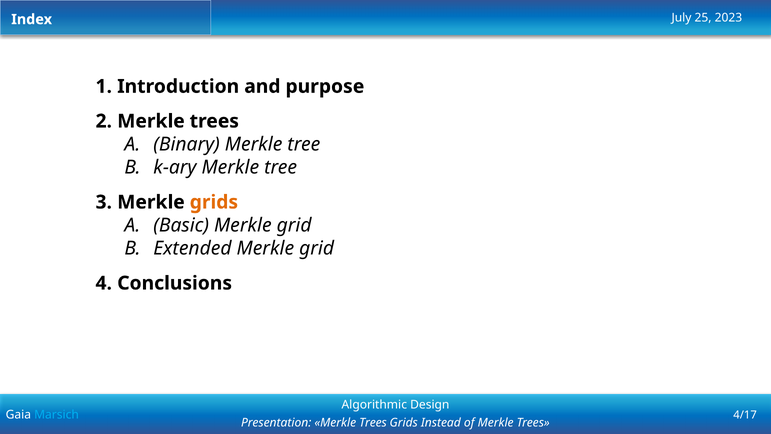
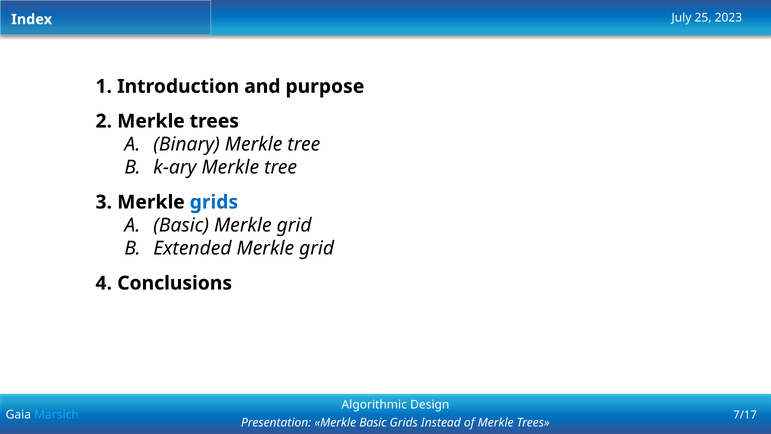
grids at (214, 202) colour: orange -> blue
4/17: 4/17 -> 7/17
Presentation Merkle Trees: Trees -> Basic
